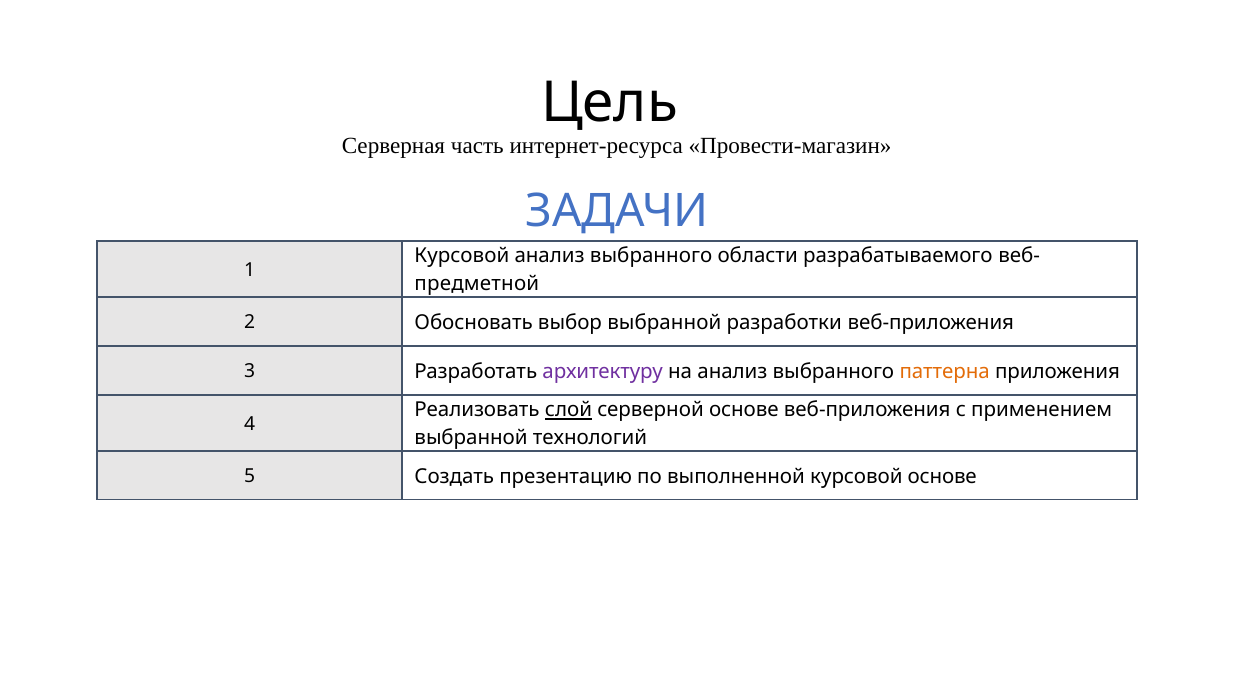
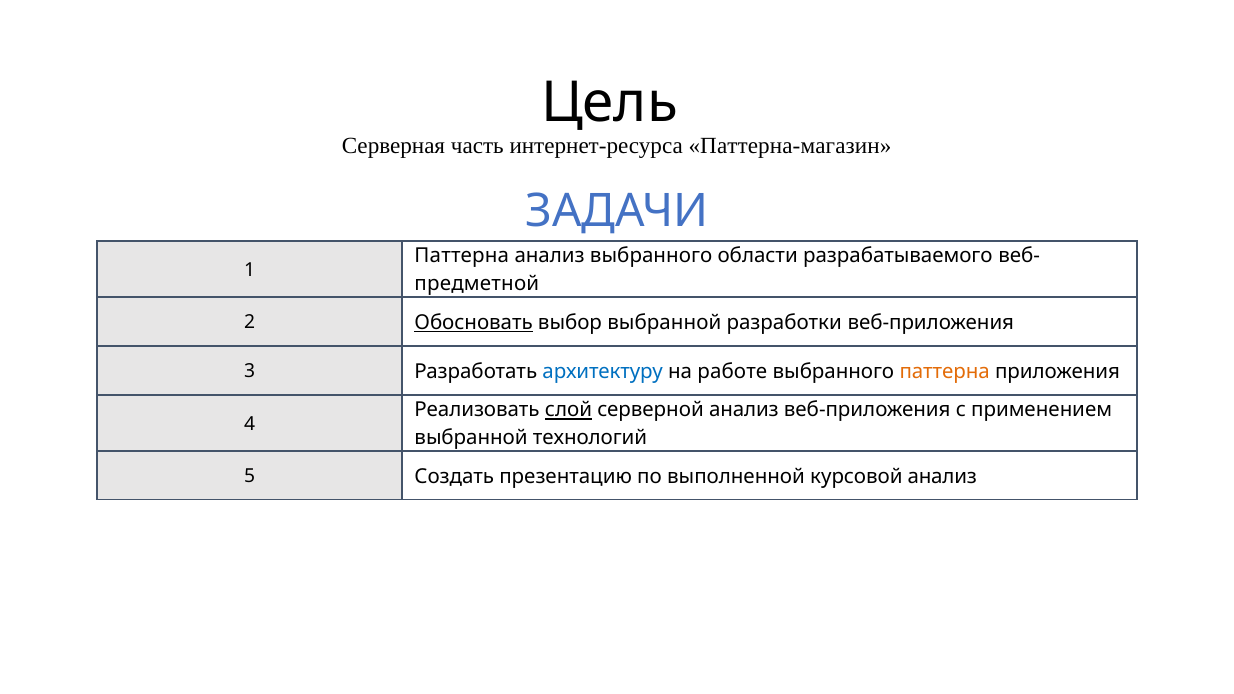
Провести-магазин: Провести-магазин -> Паттерна-магазин
Курсовой at (462, 256): Курсовой -> Паттерна
Обосновать underline: none -> present
архитектуру colour: purple -> blue
на анализ: анализ -> работе
серверной основе: основе -> анализ
курсовой основе: основе -> анализ
